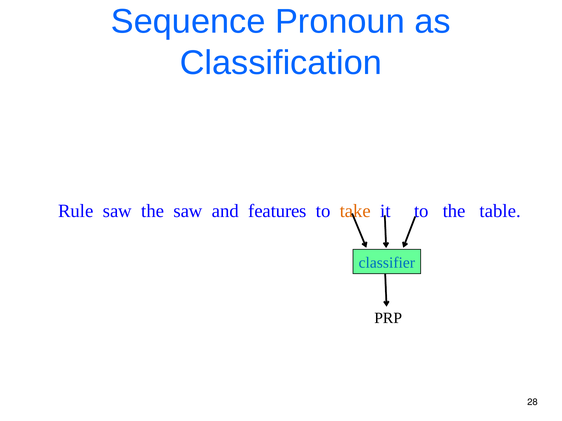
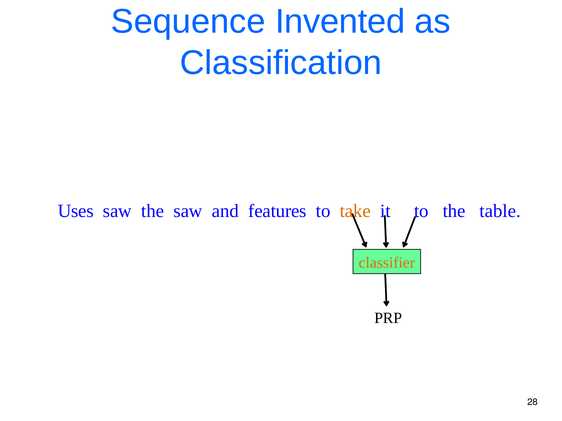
Pronoun: Pronoun -> Invented
Rule: Rule -> Uses
classifier colour: blue -> orange
